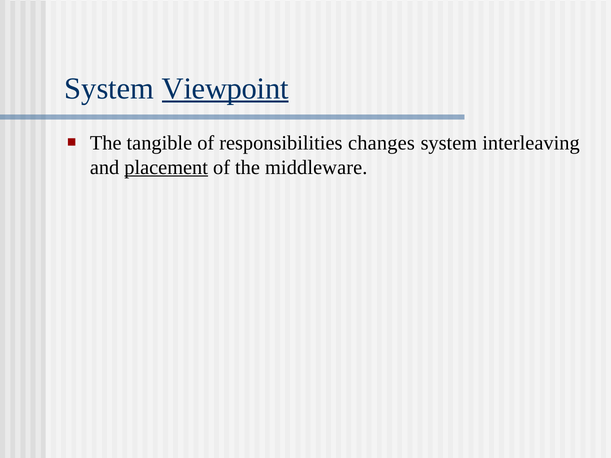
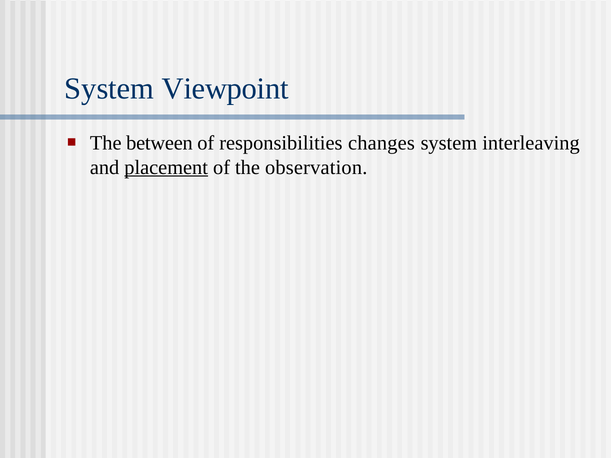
Viewpoint underline: present -> none
tangible: tangible -> between
middleware: middleware -> observation
